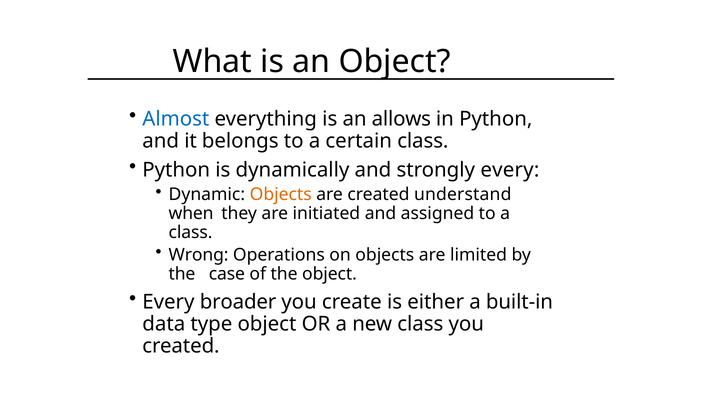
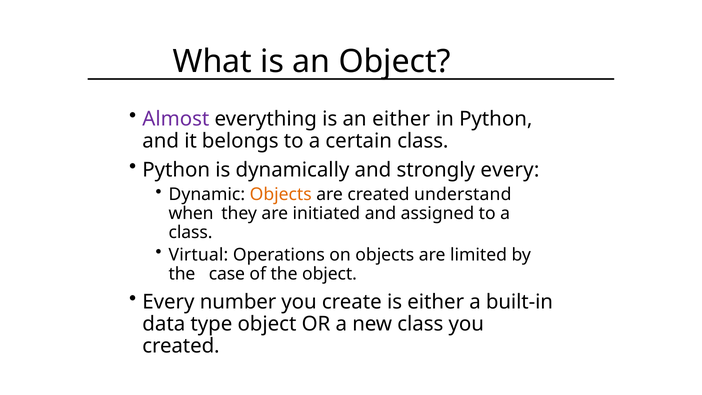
Almost colour: blue -> purple
an allows: allows -> either
Wrong: Wrong -> Virtual
broader: broader -> number
